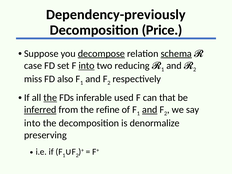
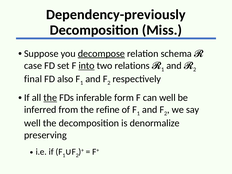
Price: Price -> Miss
schema underline: present -> none
reducing: reducing -> relations
miss: miss -> final
used: used -> form
can that: that -> well
inferred underline: present -> none
and at (150, 110) underline: present -> none
into at (32, 123): into -> well
